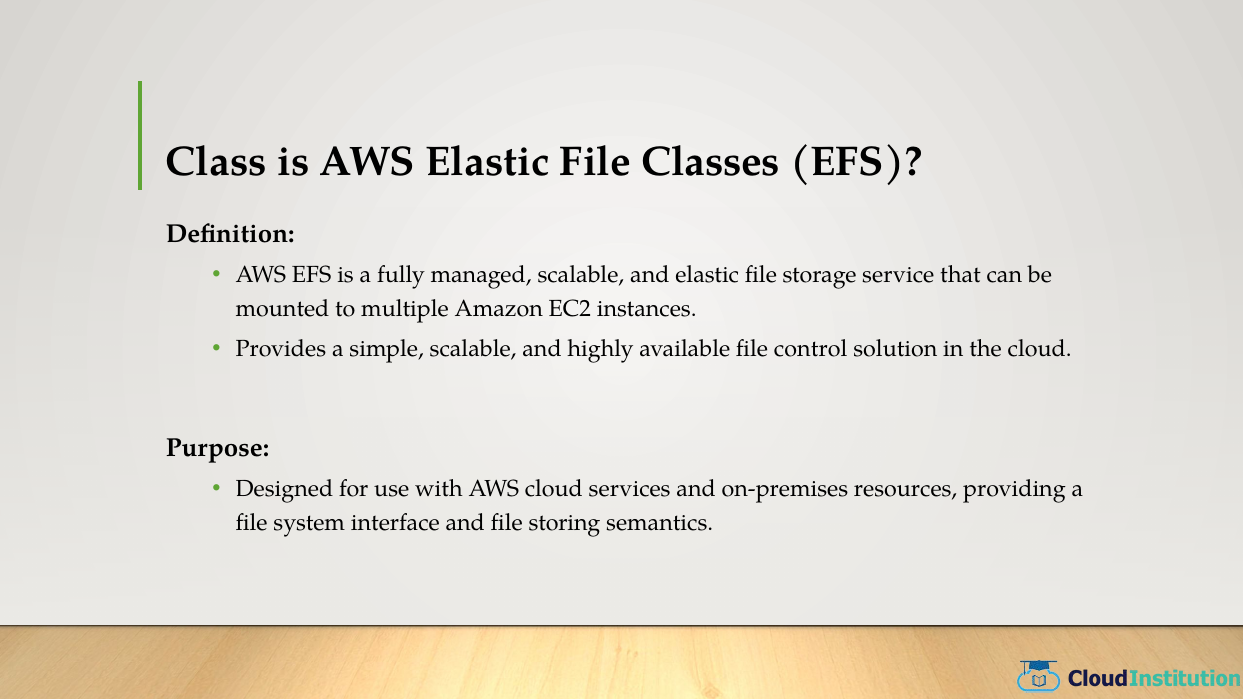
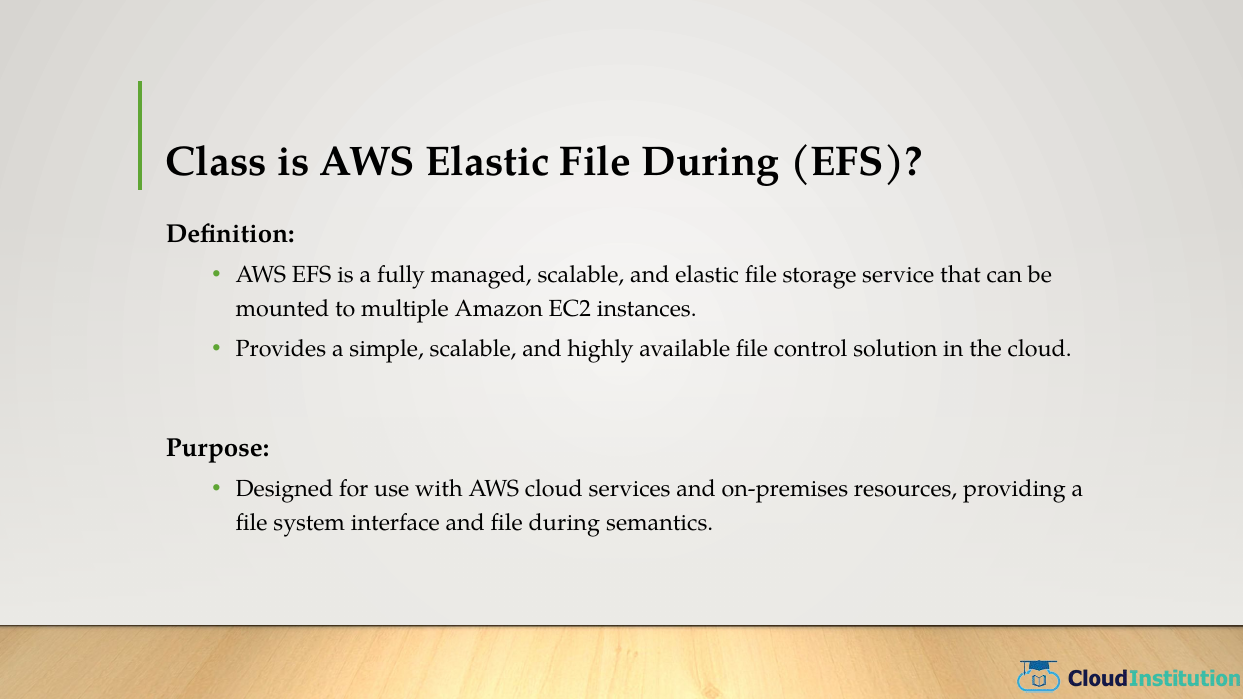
Elastic File Classes: Classes -> During
and file storing: storing -> during
